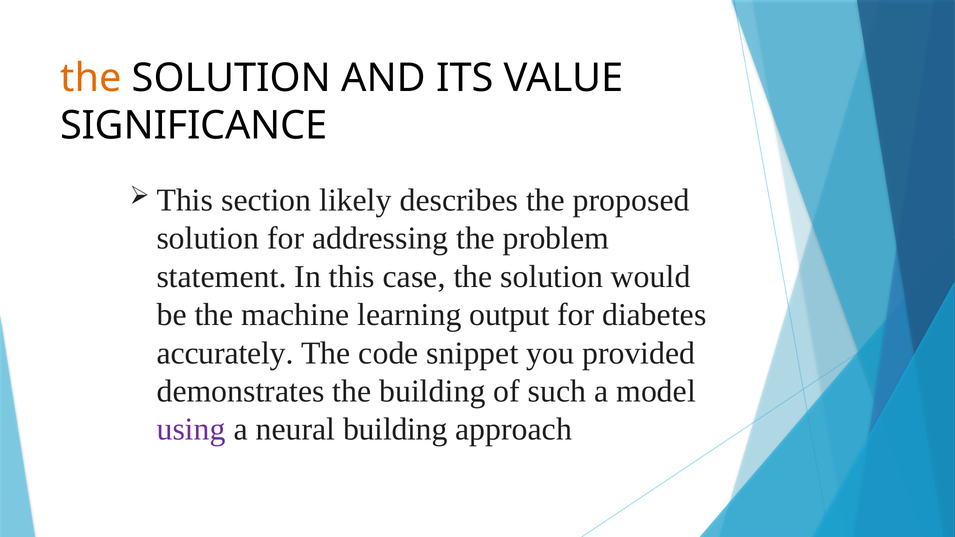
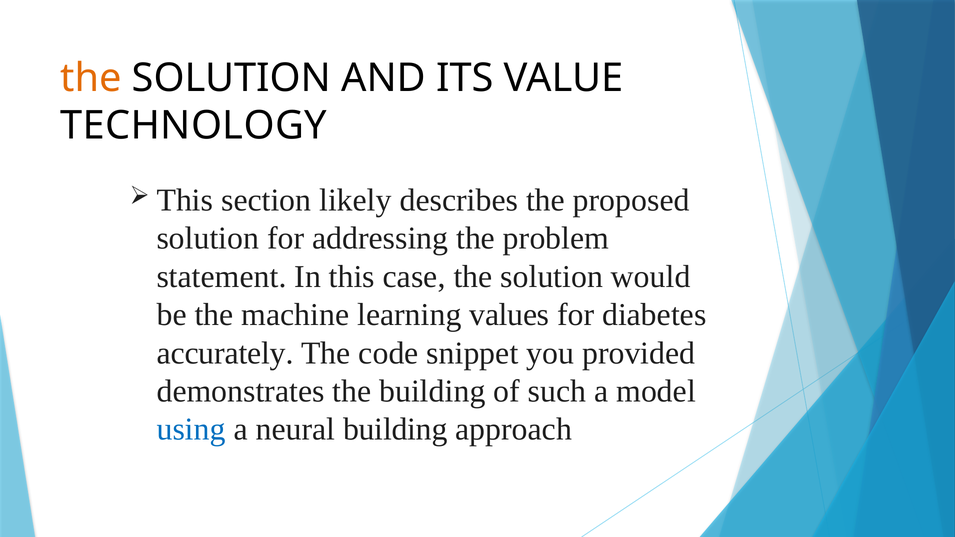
SIGNIFICANCE: SIGNIFICANCE -> TECHNOLOGY
output: output -> values
using colour: purple -> blue
